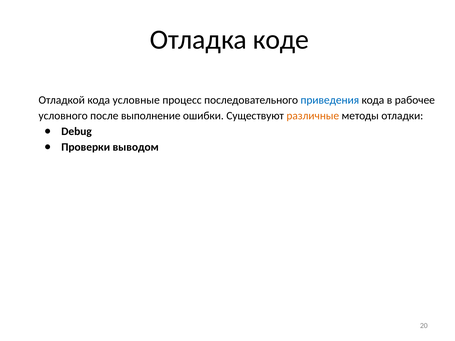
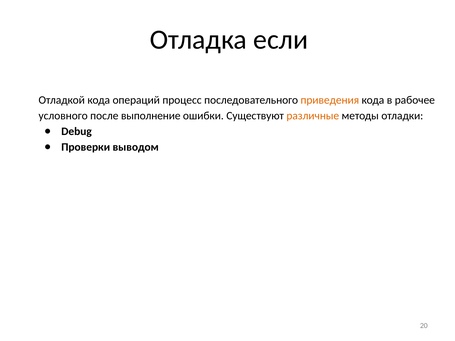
коде: коде -> если
условные: условные -> операций
приведения colour: blue -> orange
